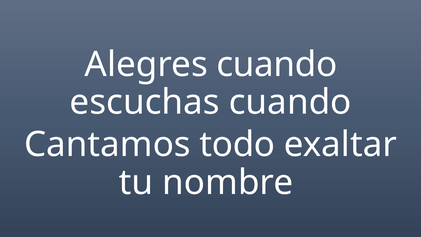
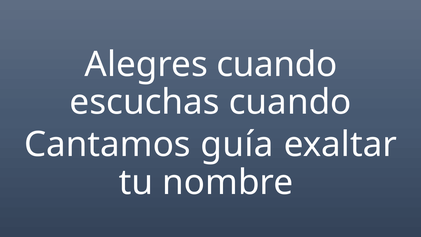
todo: todo -> guía
